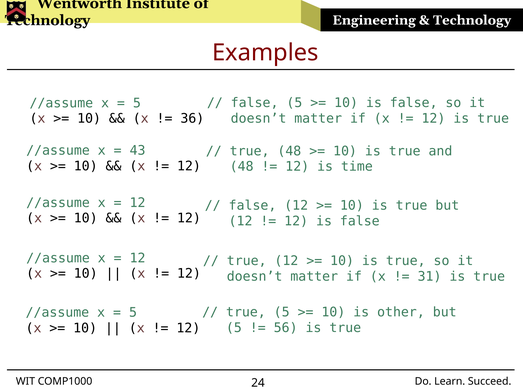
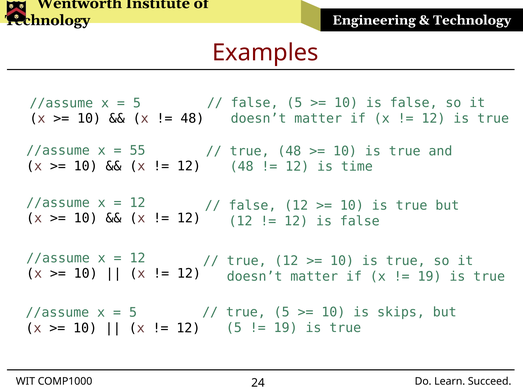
36 at (192, 119): 36 -> 48
43: 43 -> 55
31 at (430, 276): 31 -> 19
other: other -> skips
56 at (286, 328): 56 -> 19
